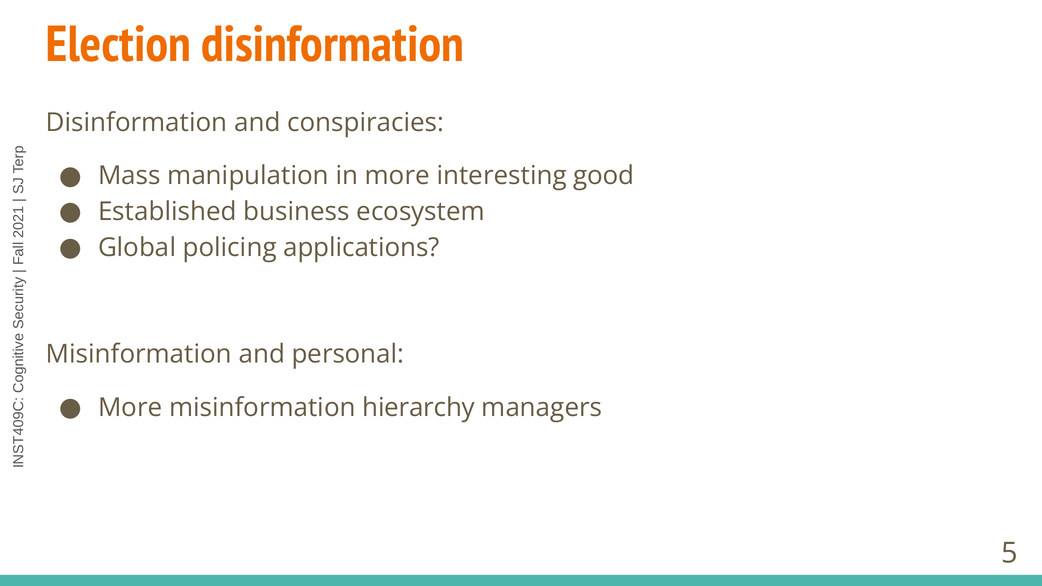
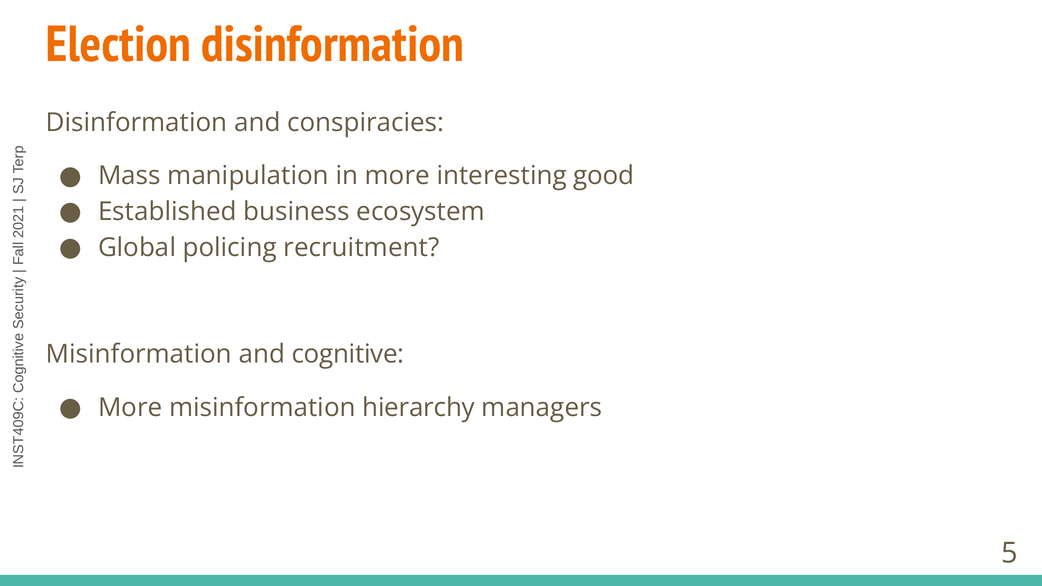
applications: applications -> recruitment
personal: personal -> cognitive
